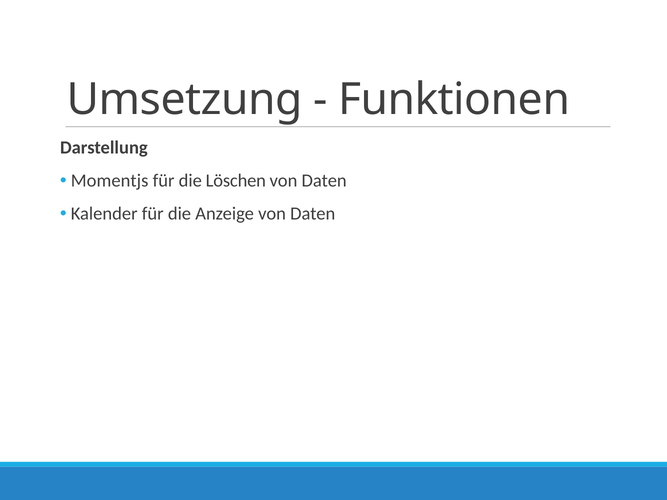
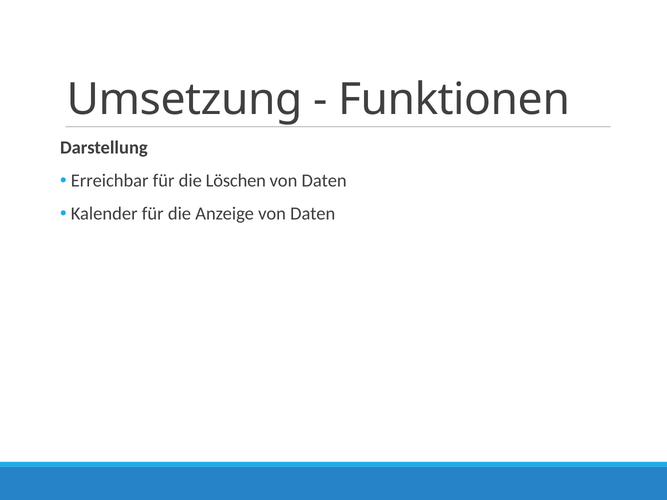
Momentjs: Momentjs -> Erreichbar
